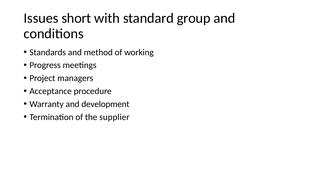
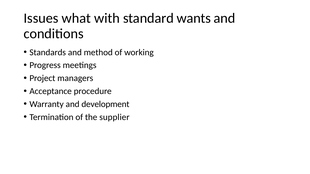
short: short -> what
group: group -> wants
